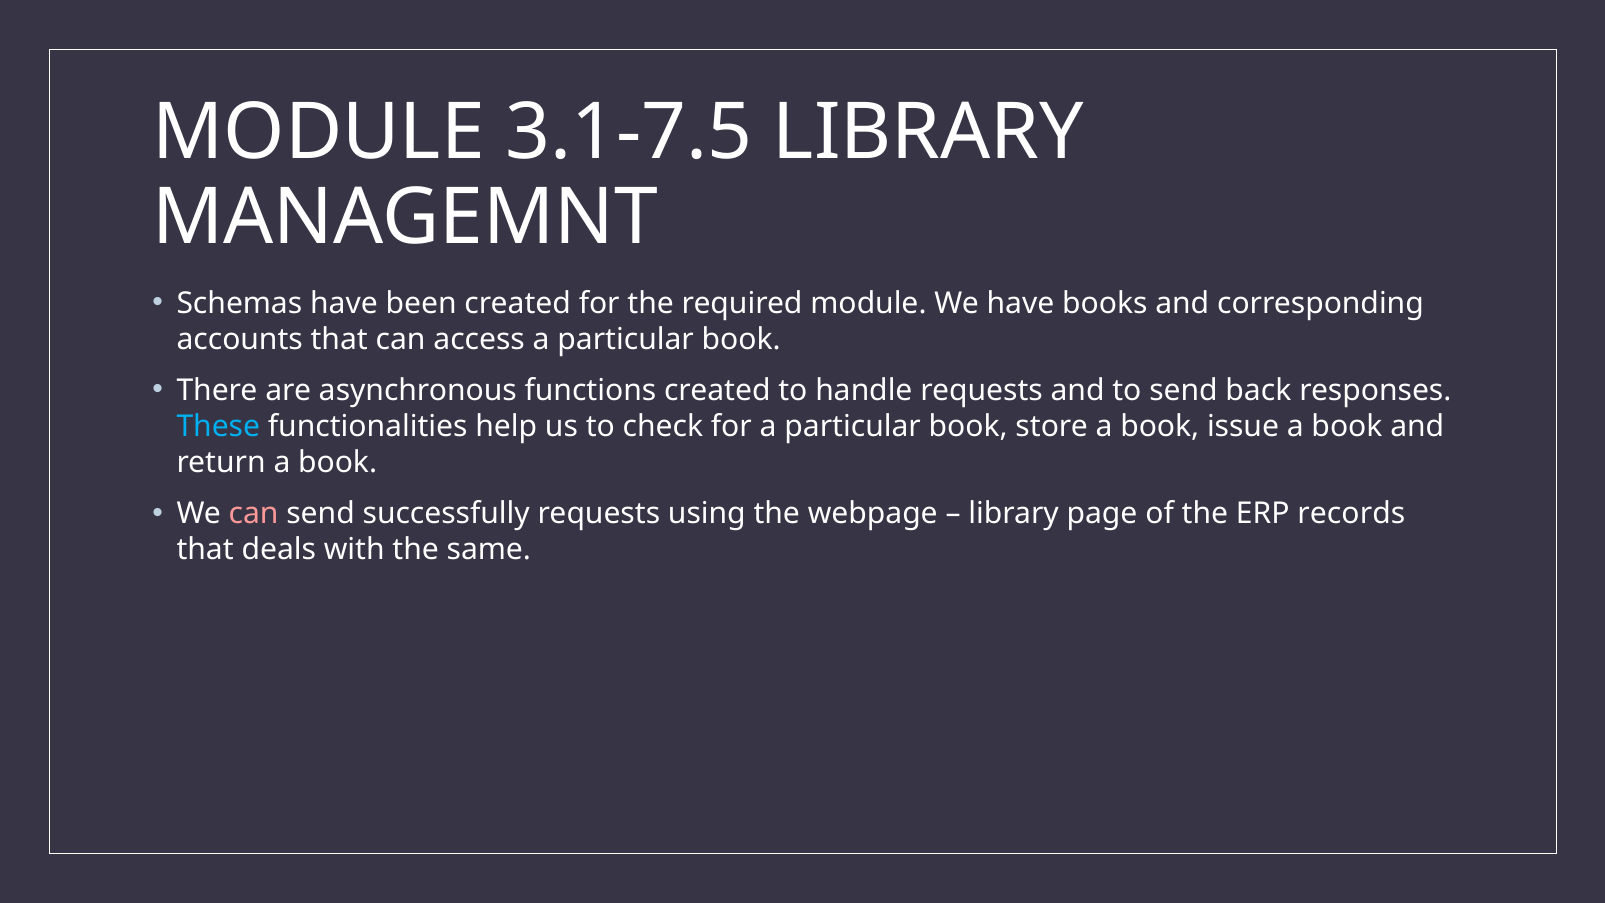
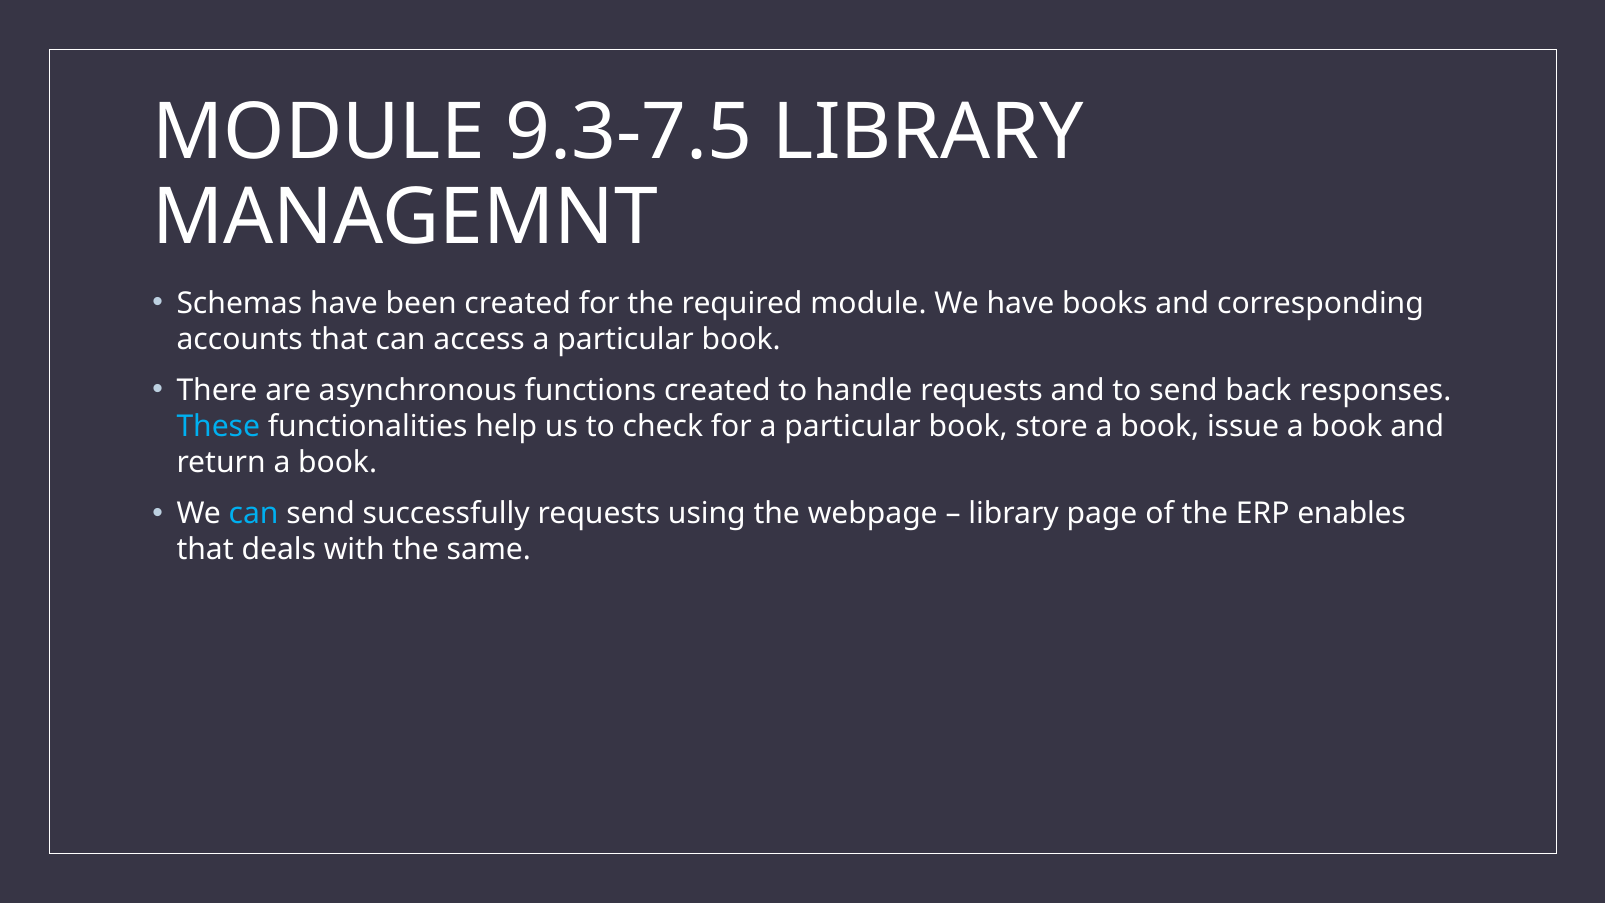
3.1-7.5: 3.1-7.5 -> 9.3-7.5
can at (254, 514) colour: pink -> light blue
records: records -> enables
